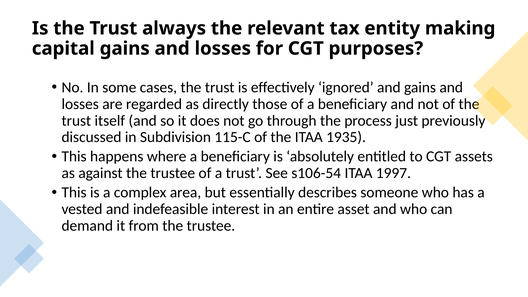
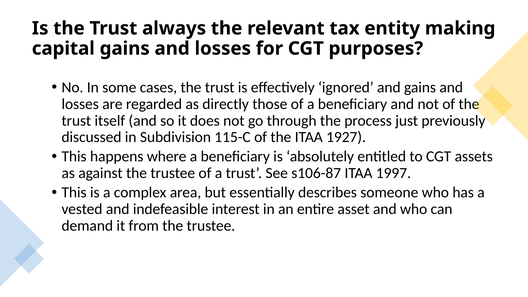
1935: 1935 -> 1927
s106-54: s106-54 -> s106-87
